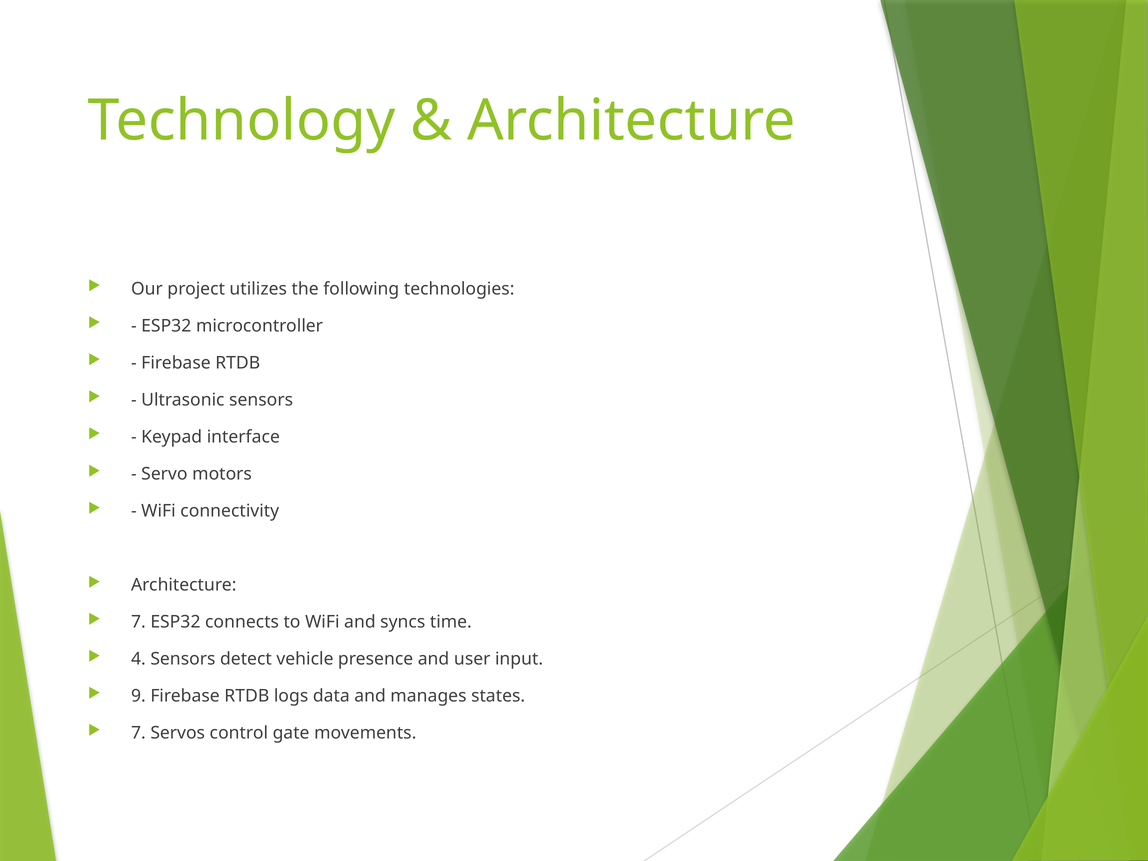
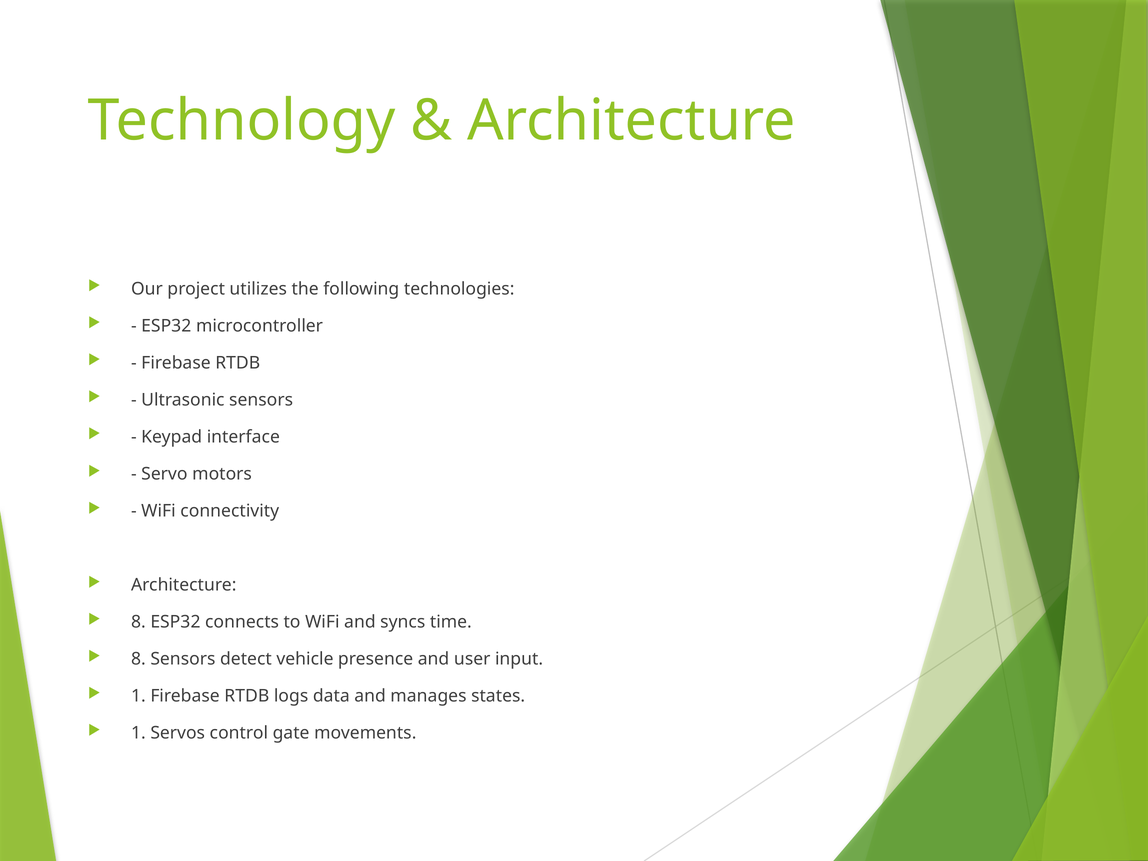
7 at (138, 622): 7 -> 8
4 at (138, 659): 4 -> 8
9 at (138, 696): 9 -> 1
7 at (138, 733): 7 -> 1
